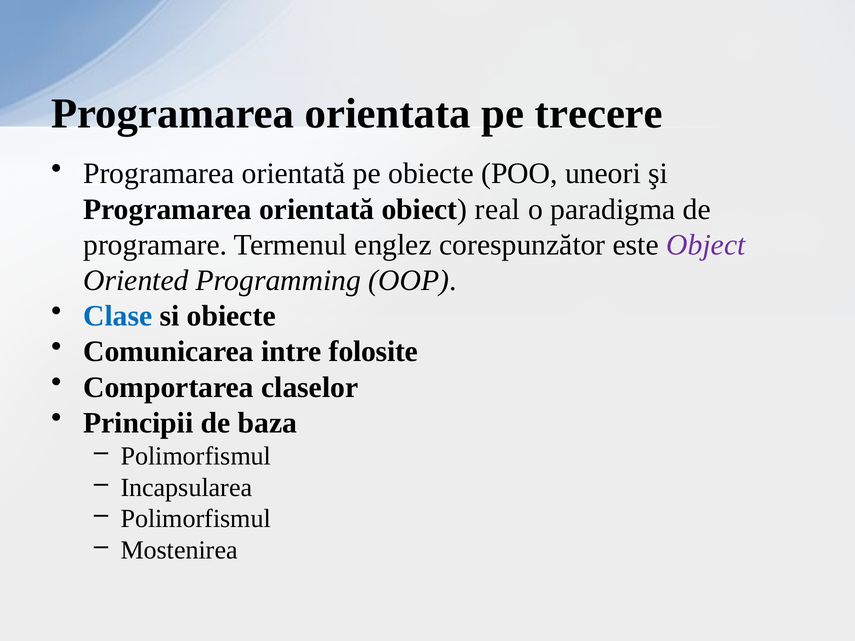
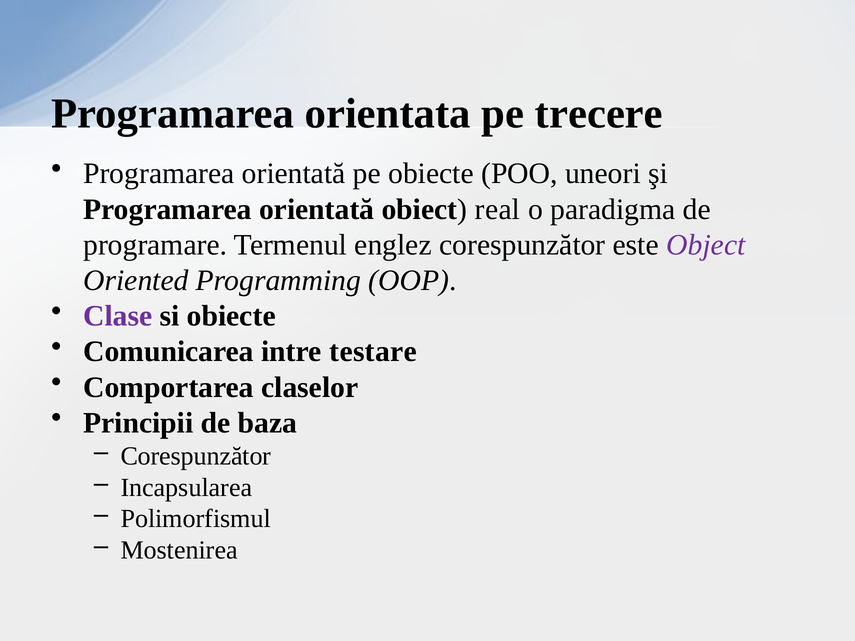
Clase colour: blue -> purple
folosite: folosite -> testare
Polimorfismul at (196, 456): Polimorfismul -> Corespunzător
